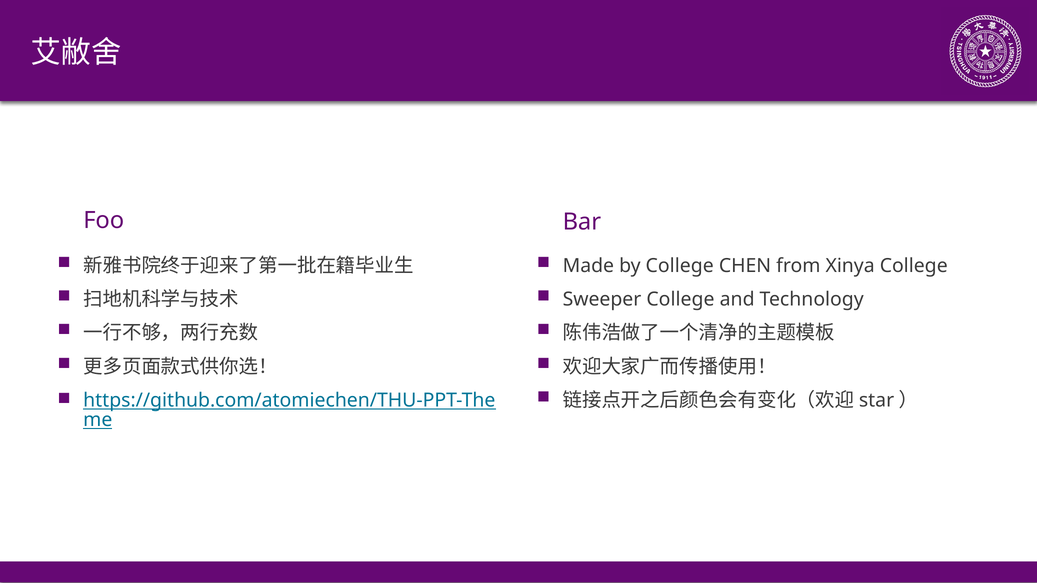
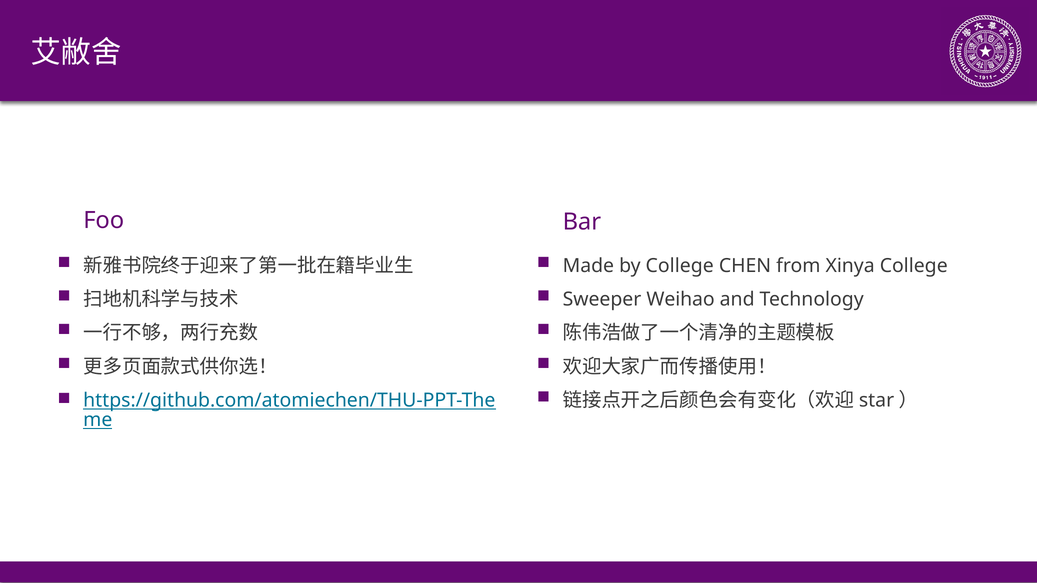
Sweeper College: College -> Weihao
